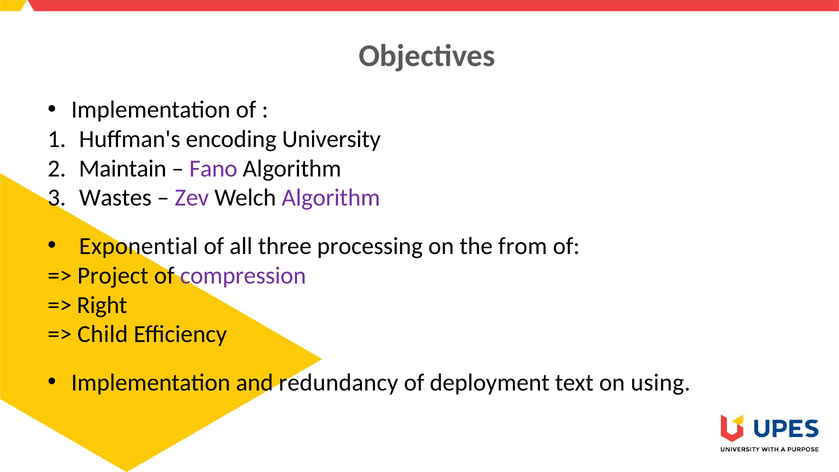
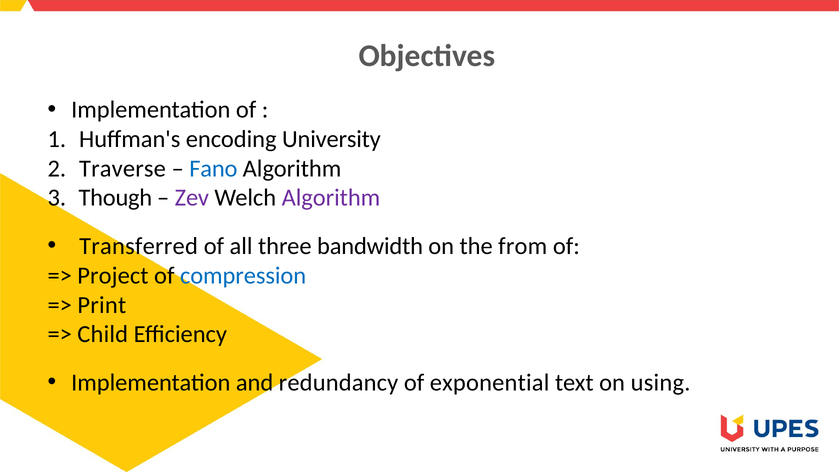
Maintain: Maintain -> Traverse
Fano colour: purple -> blue
Wastes: Wastes -> Though
Exponential: Exponential -> Transferred
processing: processing -> bandwidth
compression colour: purple -> blue
Right: Right -> Print
deployment: deployment -> exponential
